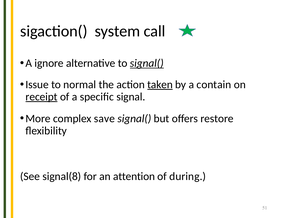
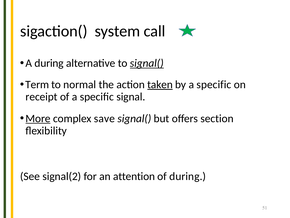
A ignore: ignore -> during
Issue: Issue -> Term
by a contain: contain -> specific
receipt underline: present -> none
More underline: none -> present
restore: restore -> section
signal(8: signal(8 -> signal(2
